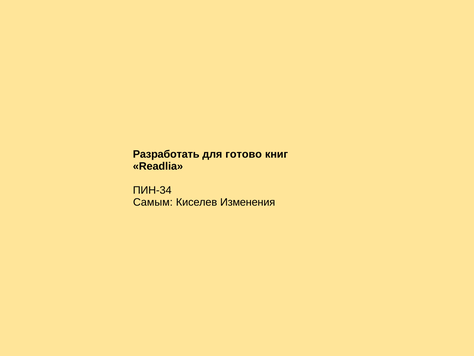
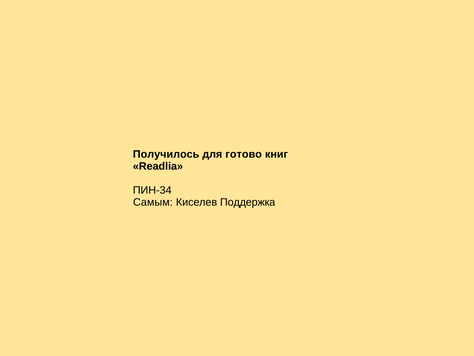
Разработать: Разработать -> Получилось
Изменения: Изменения -> Поддержка
